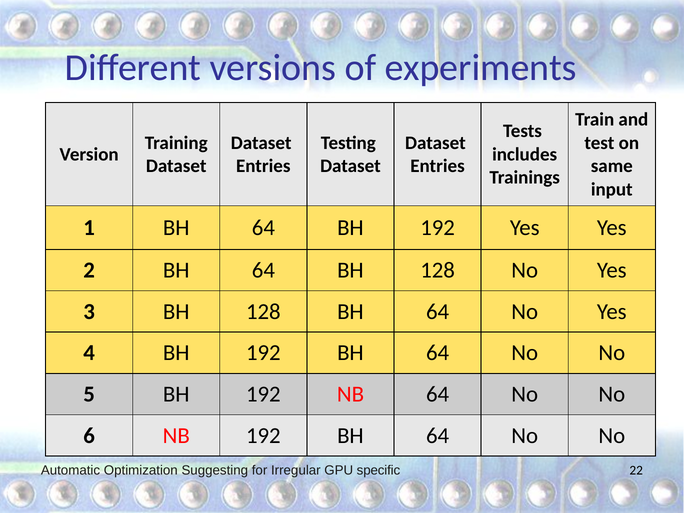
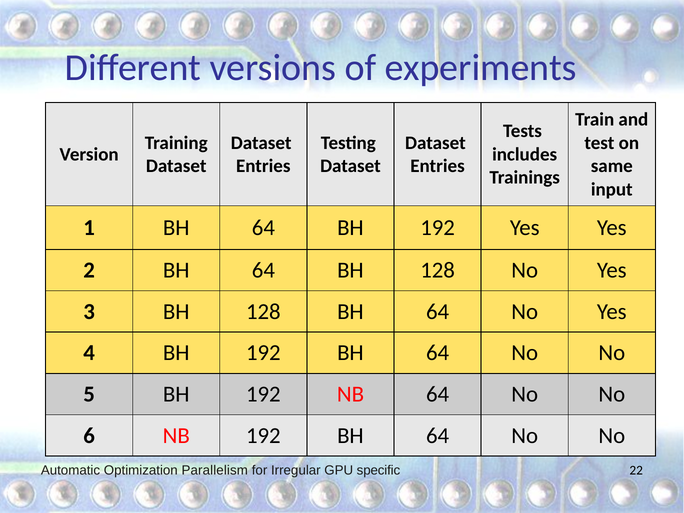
Suggesting: Suggesting -> Parallelism
